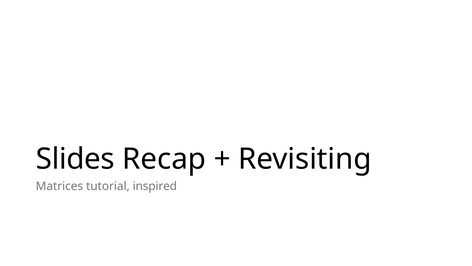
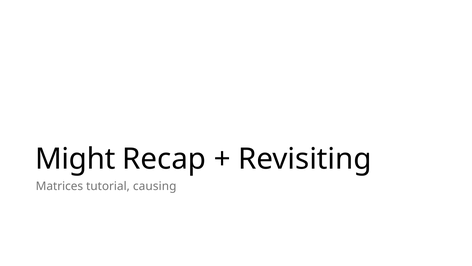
Slides: Slides -> Might
inspired: inspired -> causing
